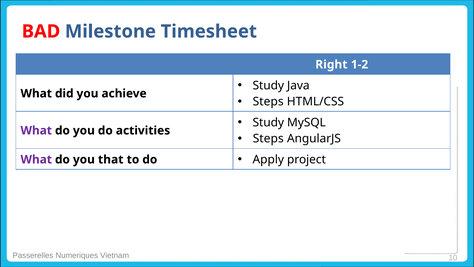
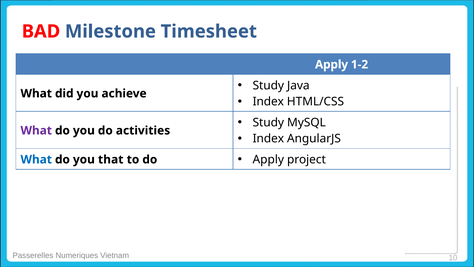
Right at (331, 64): Right -> Apply
Steps at (268, 101): Steps -> Index
Steps at (268, 138): Steps -> Index
What at (36, 159) colour: purple -> blue
